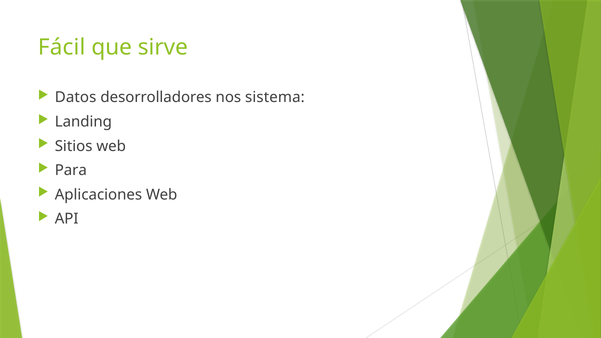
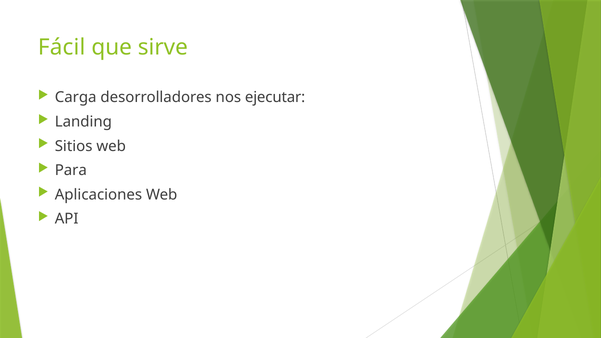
Datos: Datos -> Carga
sistema: sistema -> ejecutar
